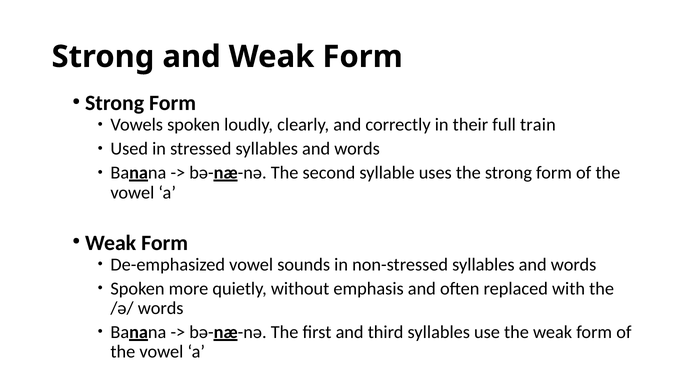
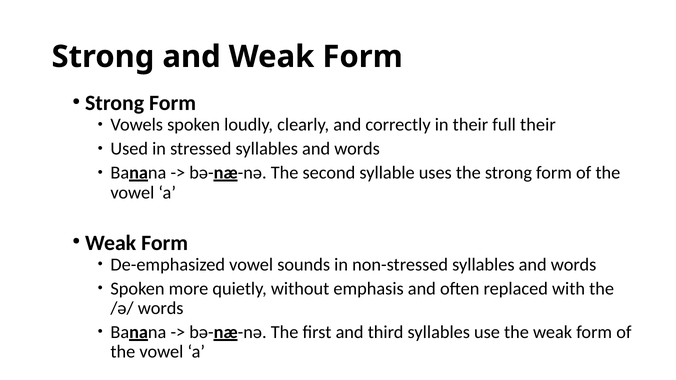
full train: train -> their
